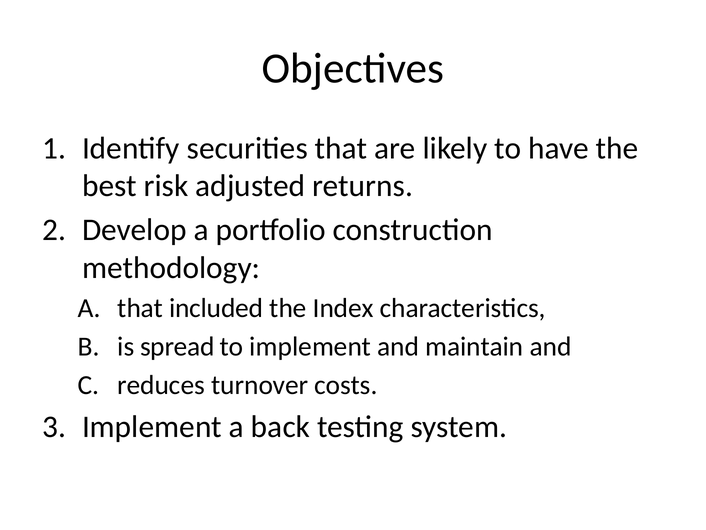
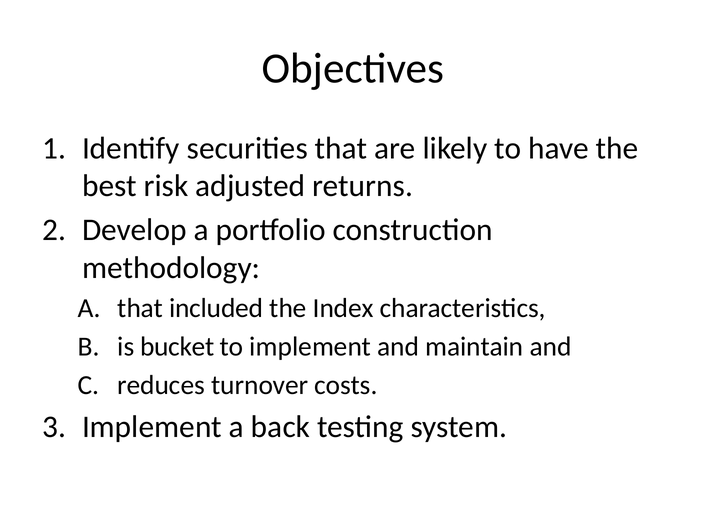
spread: spread -> bucket
